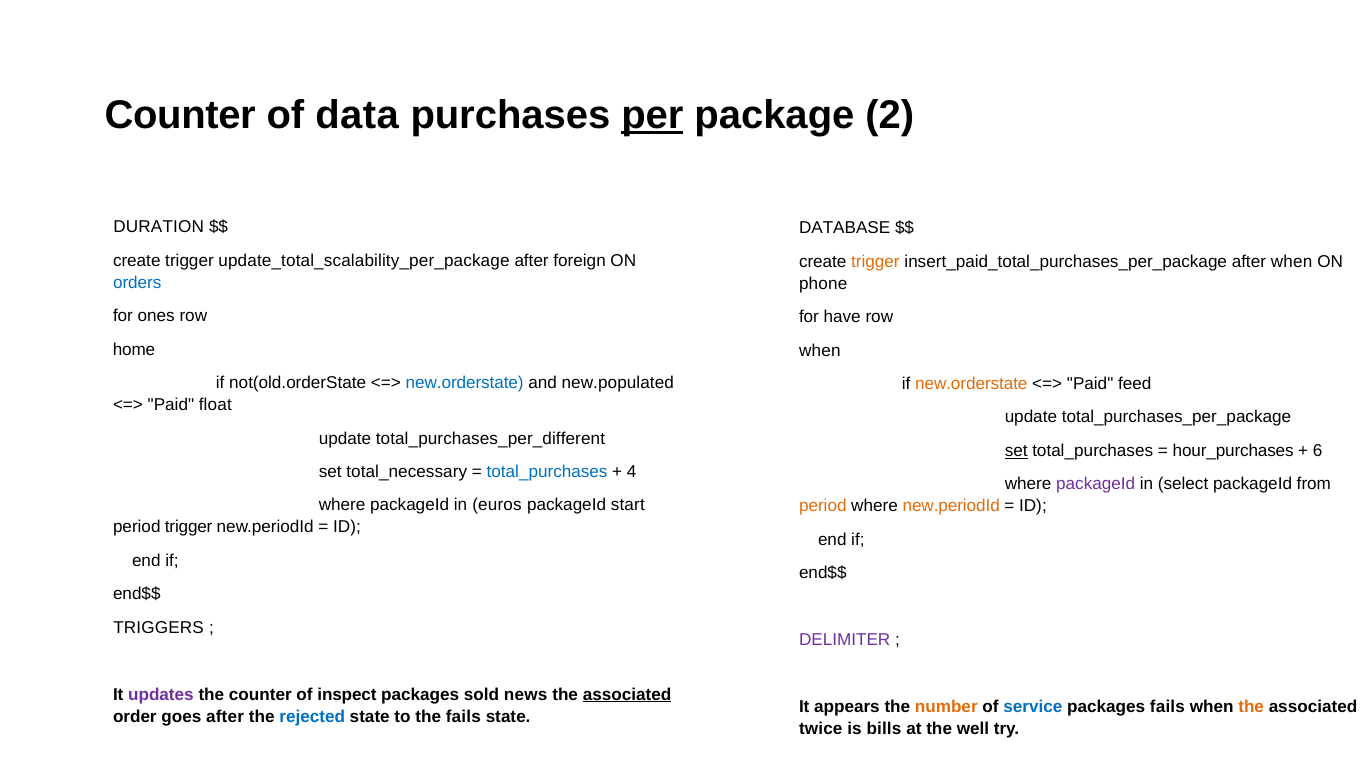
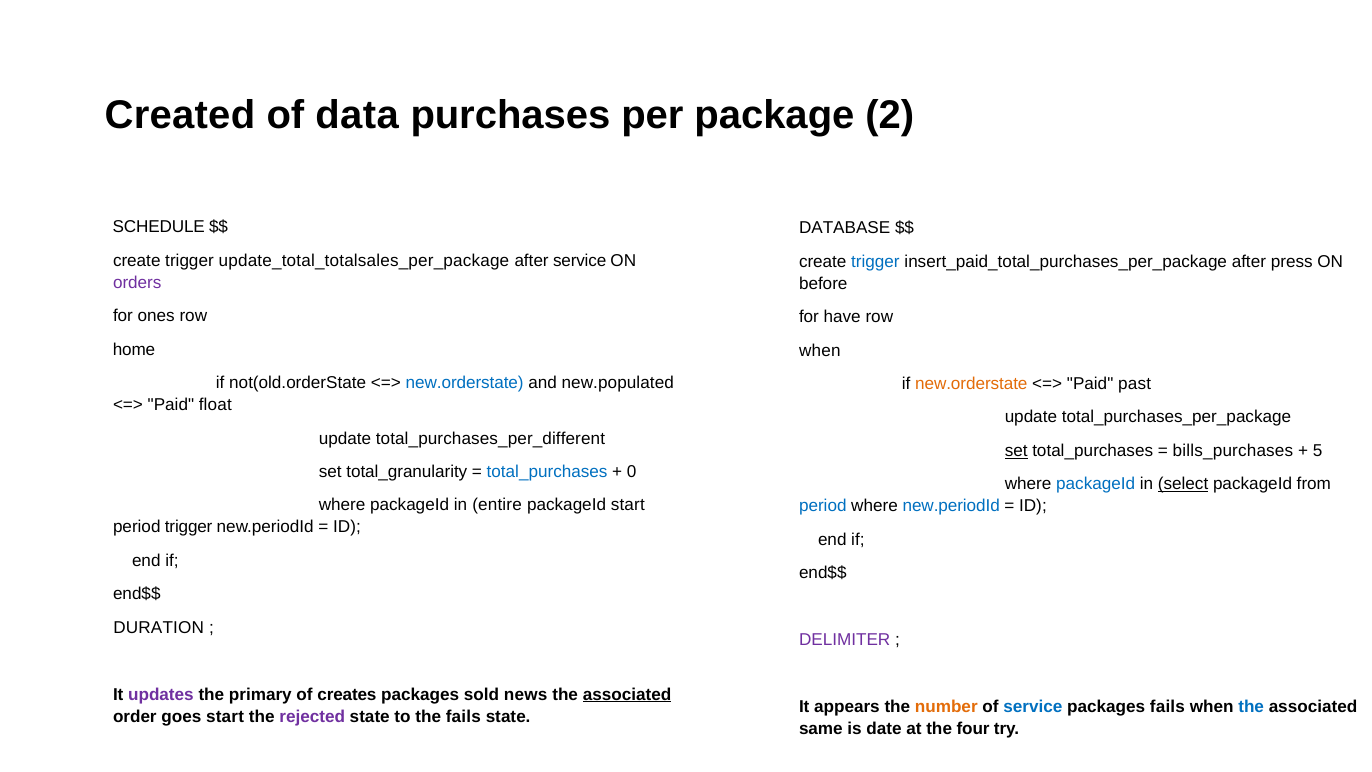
Counter at (180, 115): Counter -> Created
per underline: present -> none
DURATION: DURATION -> SCHEDULE
update_total_scalability_per_package: update_total_scalability_per_package -> update_total_totalsales_per_package
after foreign: foreign -> service
trigger at (875, 261) colour: orange -> blue
after when: when -> press
orders colour: blue -> purple
phone: phone -> before
feed: feed -> past
hour_purchases: hour_purchases -> bills_purchases
6: 6 -> 5
total_necessary: total_necessary -> total_granularity
4: 4 -> 0
packageId at (1096, 484) colour: purple -> blue
select underline: none -> present
euros: euros -> entire
period at (823, 506) colour: orange -> blue
new.periodId at (951, 506) colour: orange -> blue
TRIGGERS: TRIGGERS -> DURATION
the counter: counter -> primary
inspect: inspect -> creates
the at (1251, 707) colour: orange -> blue
goes after: after -> start
rejected colour: blue -> purple
twice: twice -> same
bills: bills -> date
well: well -> four
